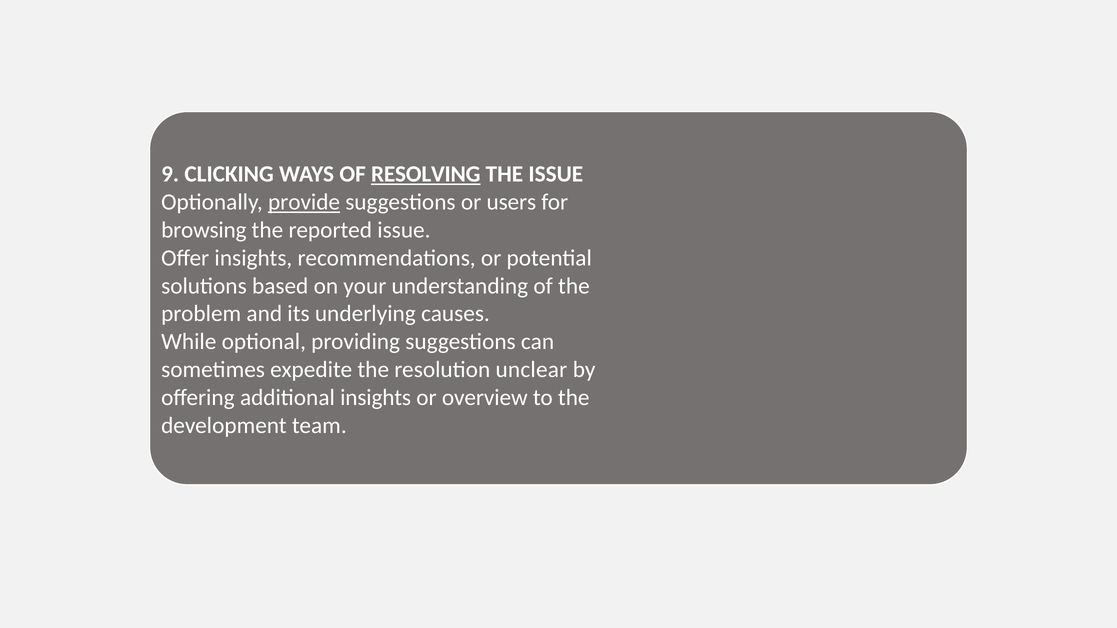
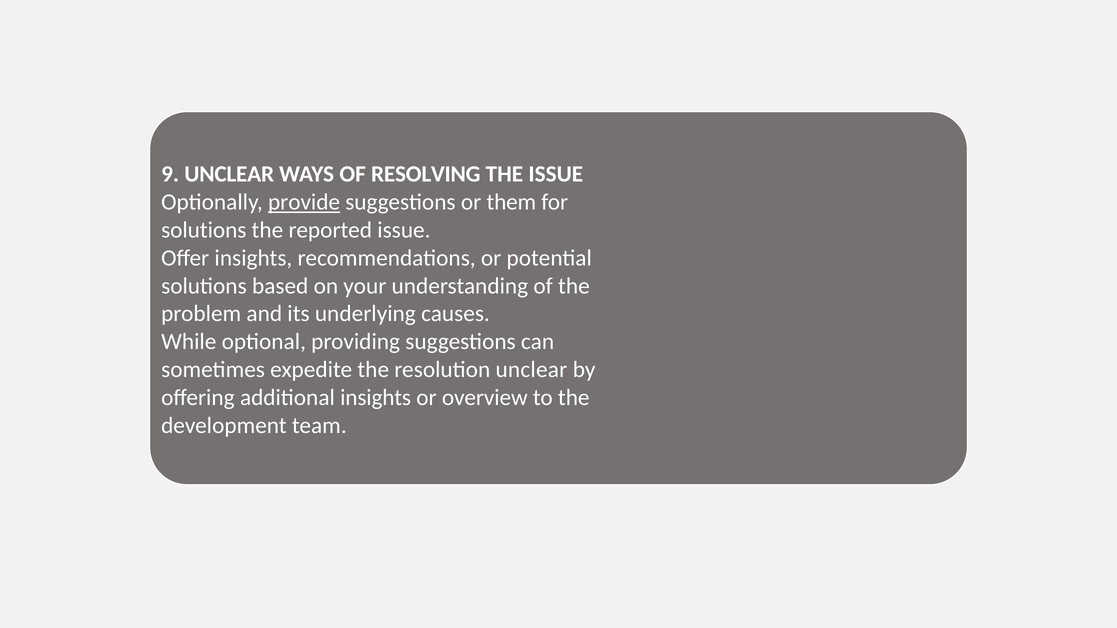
9 CLICKING: CLICKING -> UNCLEAR
RESOLVING underline: present -> none
users: users -> them
browsing at (204, 230): browsing -> solutions
